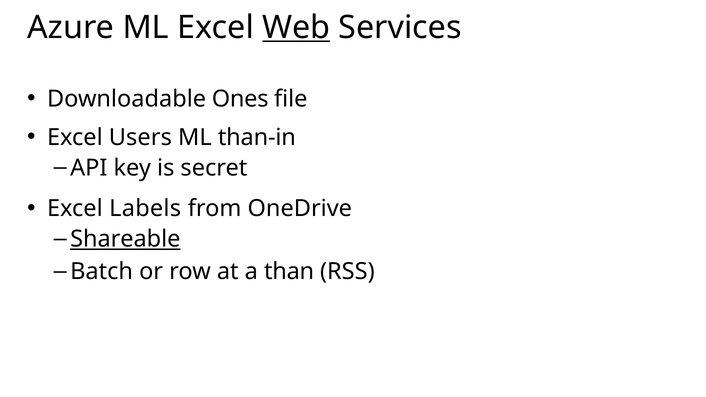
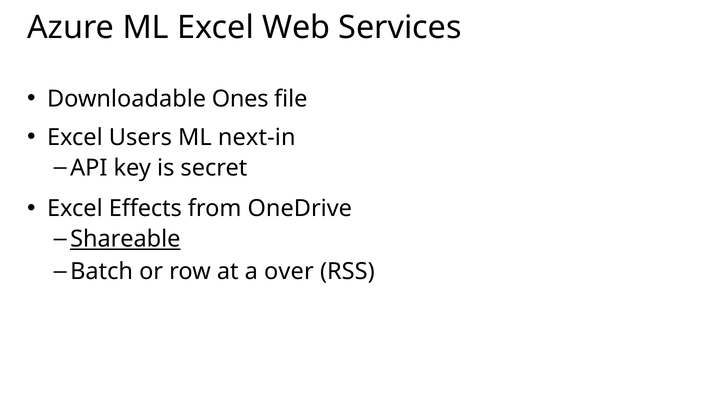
Web underline: present -> none
than-in: than-in -> next-in
Labels: Labels -> Effects
than: than -> over
